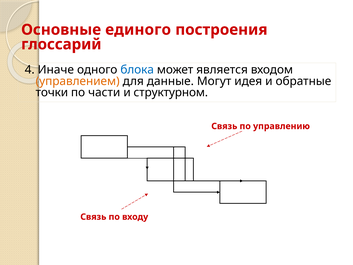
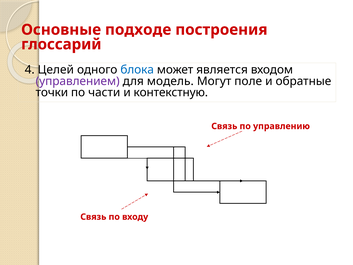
единого: единого -> подходе
Иначе: Иначе -> Целей
управлением colour: orange -> purple
данные: данные -> модель
идея: идея -> поле
структурном: структурном -> контекстную
